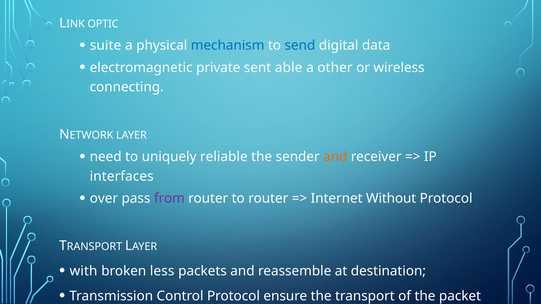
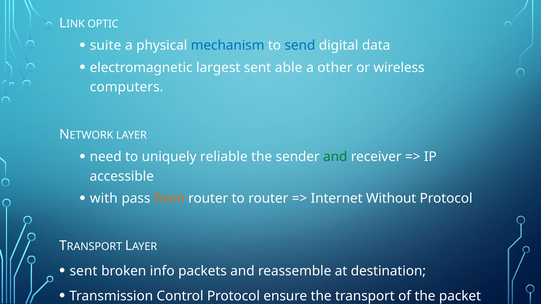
private: private -> largest
connecting: connecting -> computers
and at (335, 157) colour: orange -> green
interfaces: interfaces -> accessible
over: over -> with
from colour: purple -> orange
with at (84, 271): with -> sent
broken less: less -> info
